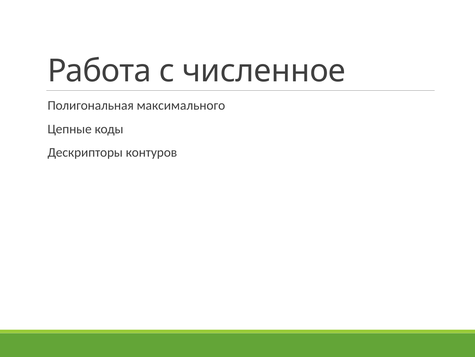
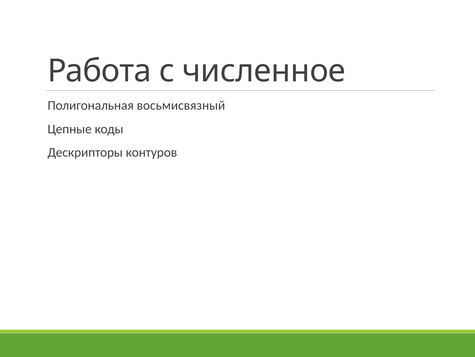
максимального: максимального -> восьмисвязный
